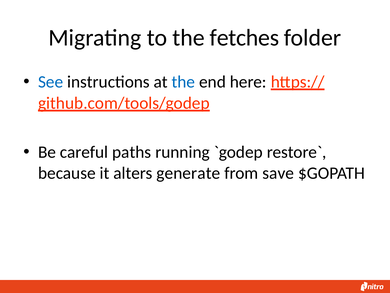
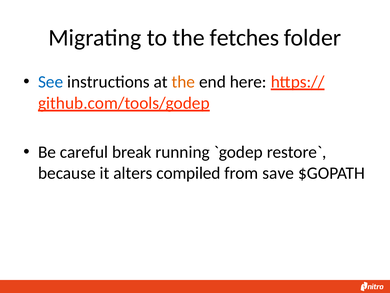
the at (183, 82) colour: blue -> orange
paths: paths -> break
generate: generate -> compiled
